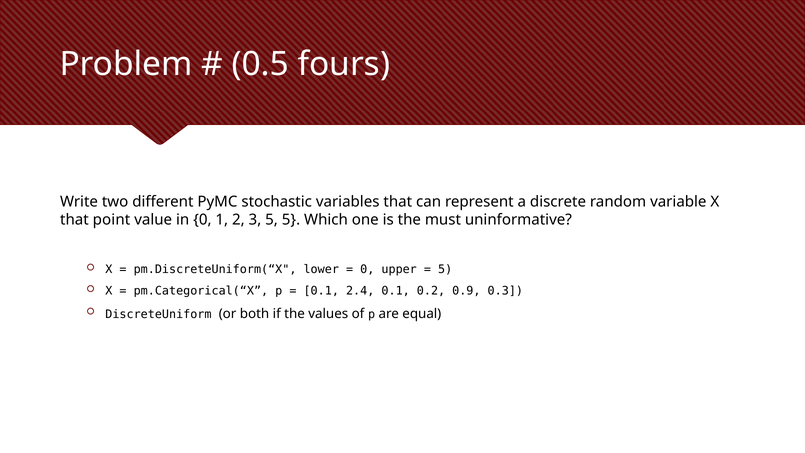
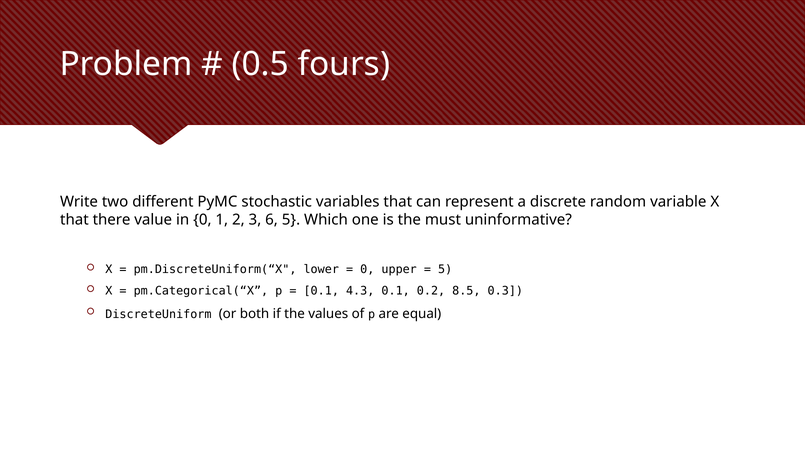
point: point -> there
3 5: 5 -> 6
2.4: 2.4 -> 4.3
0.9: 0.9 -> 8.5
